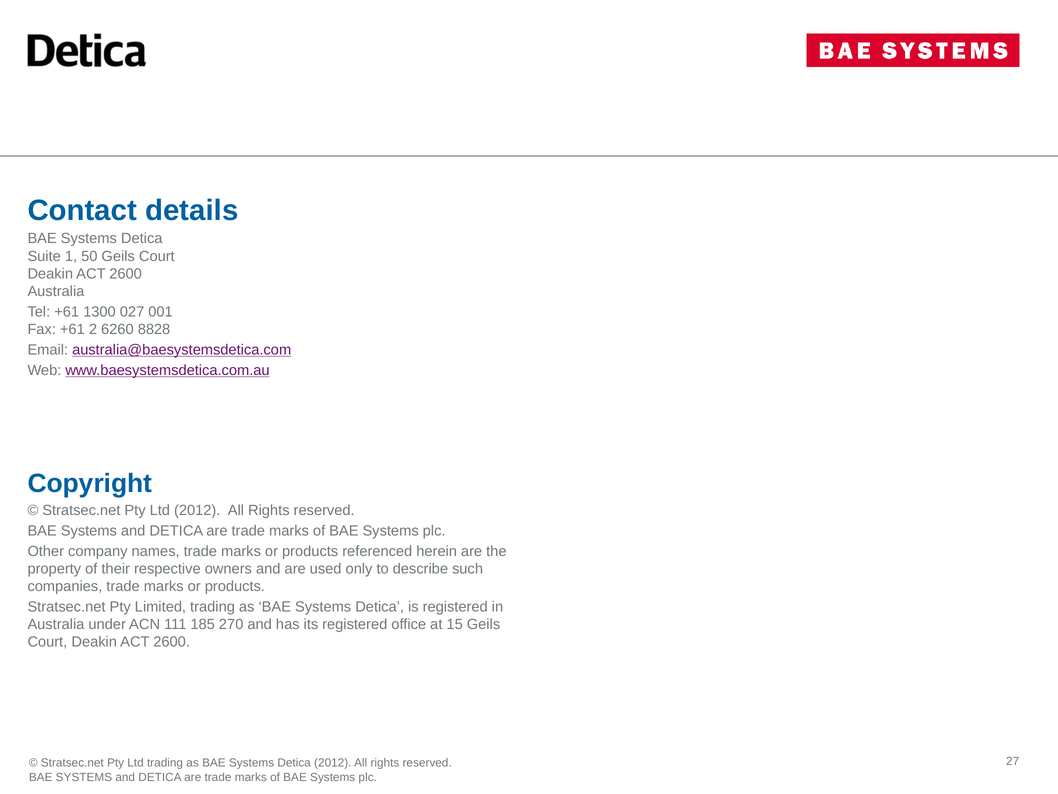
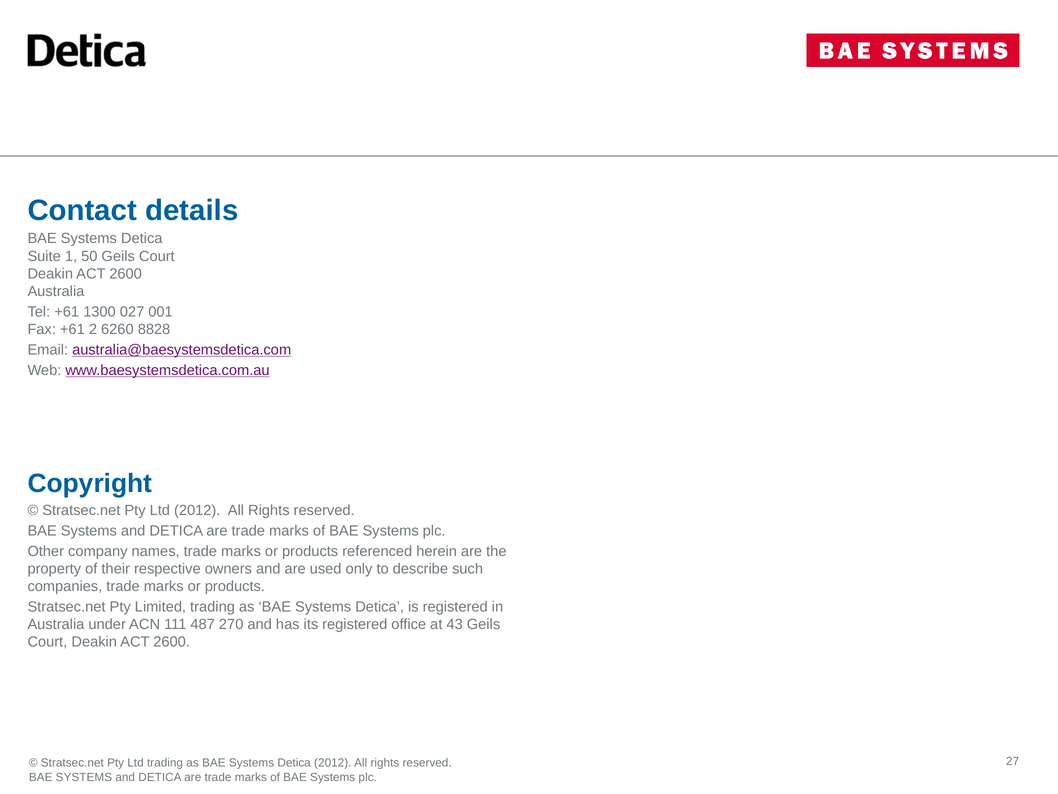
185: 185 -> 487
15: 15 -> 43
